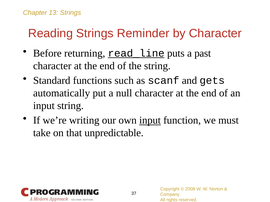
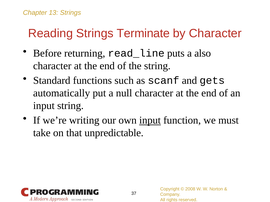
Reminder: Reminder -> Terminate
read_line underline: present -> none
past: past -> also
